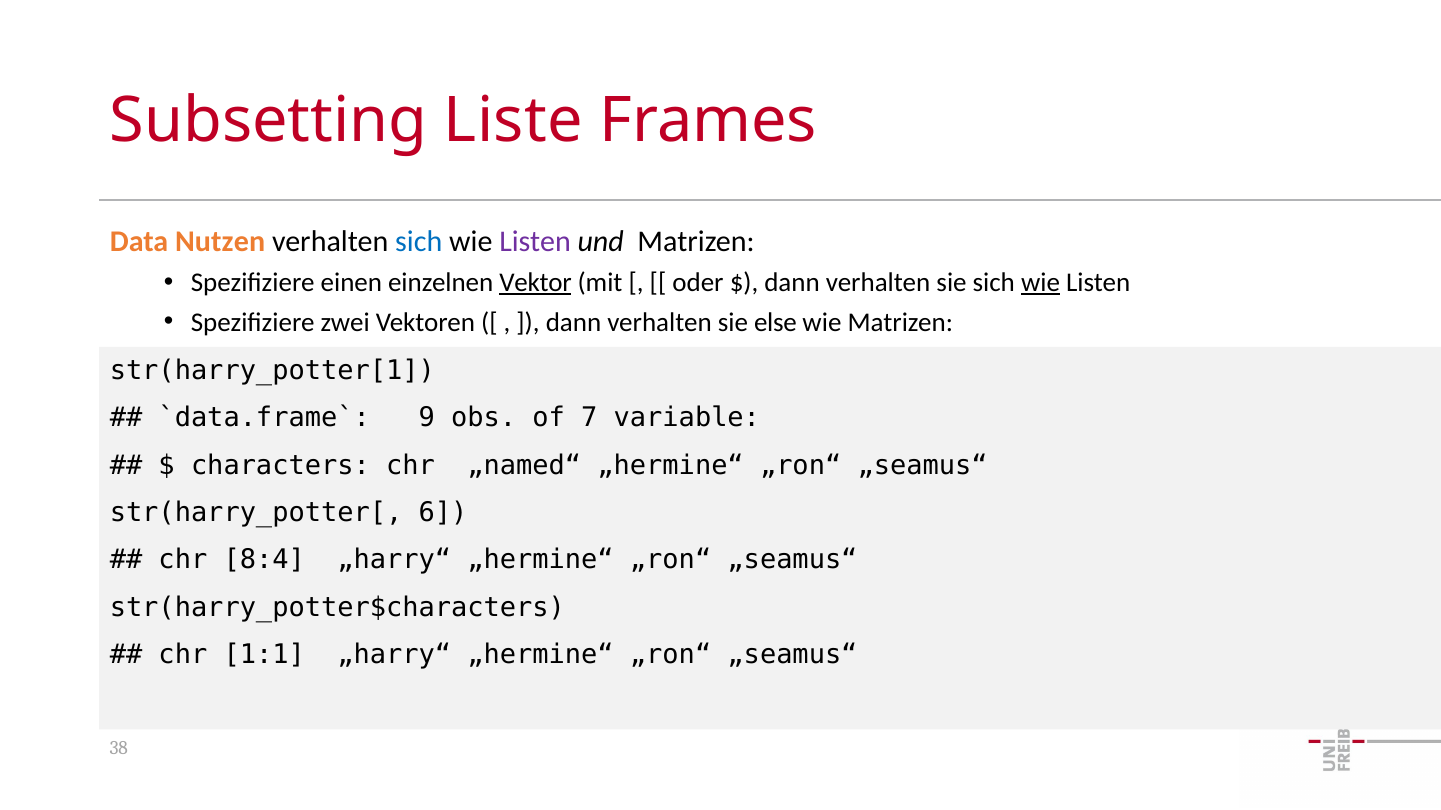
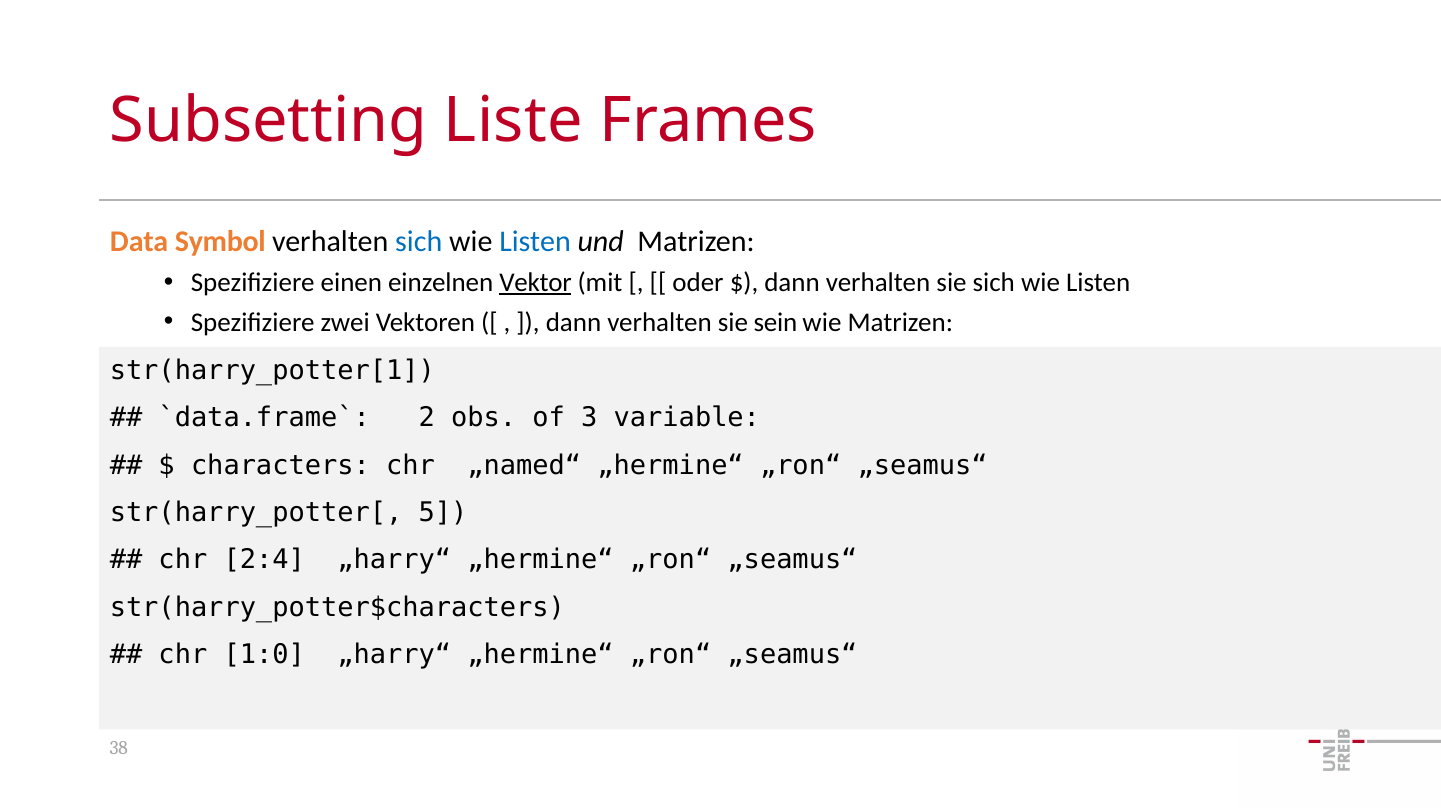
Nutzen: Nutzen -> Symbol
Listen at (535, 241) colour: purple -> blue
wie at (1041, 283) underline: present -> none
else: else -> sein
9: 9 -> 2
7: 7 -> 3
6: 6 -> 5
8:4: 8:4 -> 2:4
1:1: 1:1 -> 1:0
